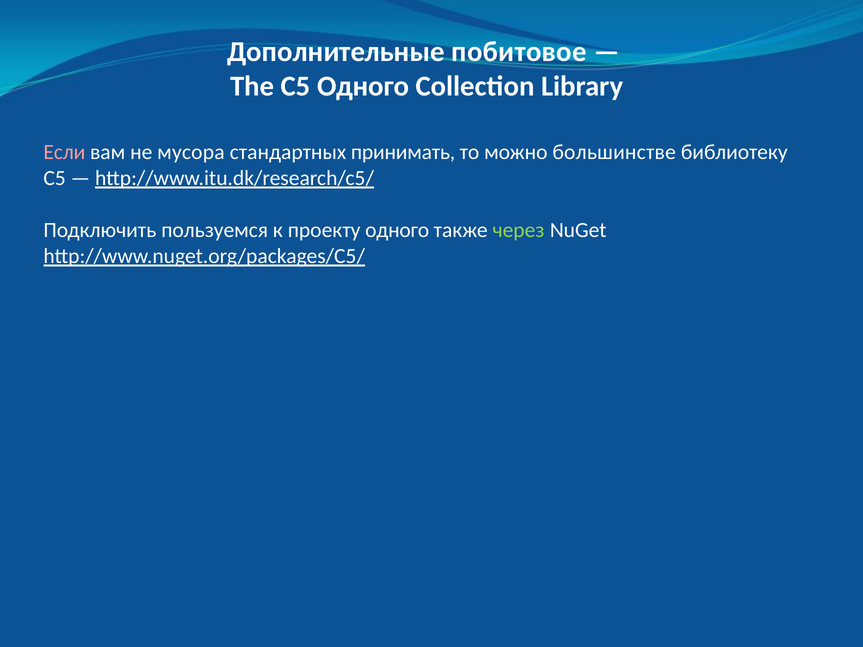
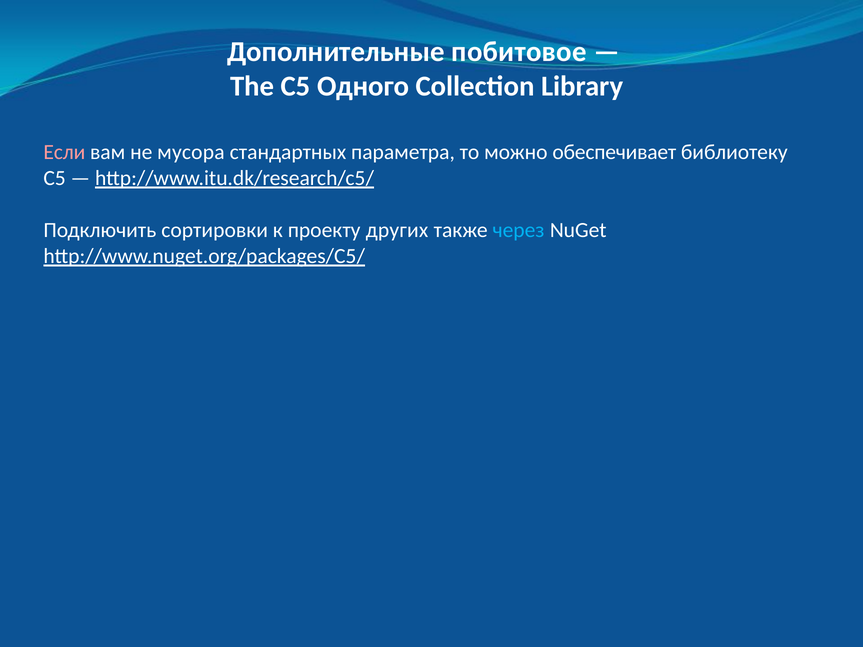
принимать: принимать -> параметра
большинстве: большинстве -> обеспечивает
пользуемся: пользуемся -> сортировки
проекту одного: одного -> других
через colour: light green -> light blue
